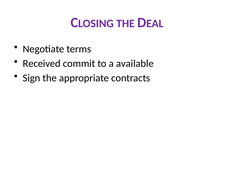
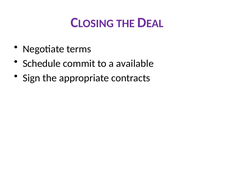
Received: Received -> Schedule
